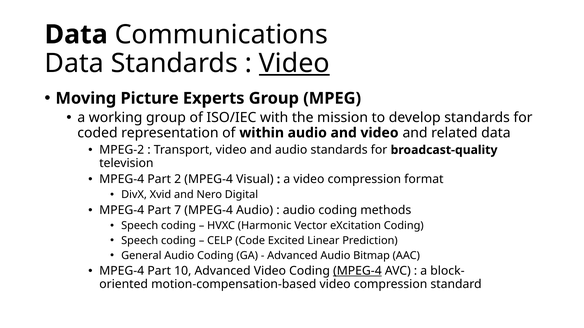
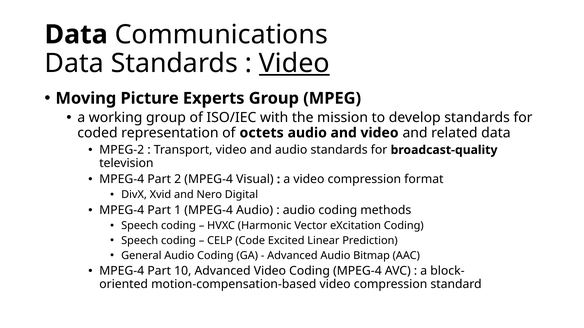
within: within -> octets
7: 7 -> 1
MPEG-4 at (357, 271) underline: present -> none
